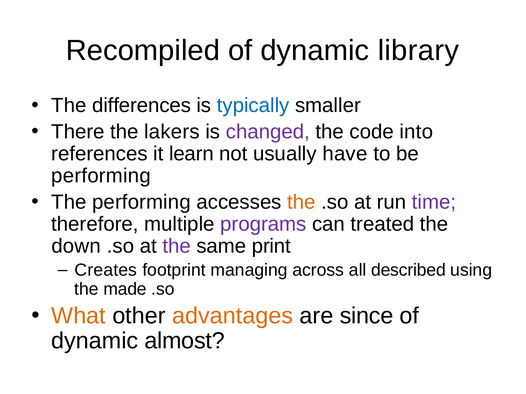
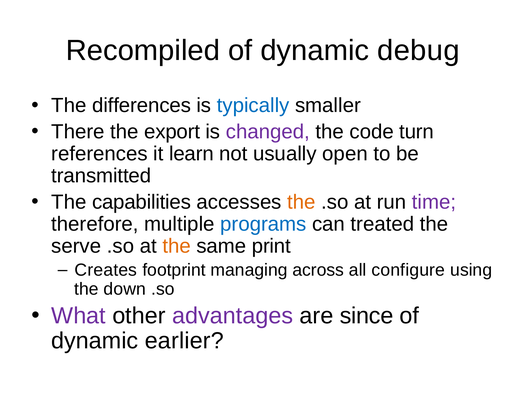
library: library -> debug
lakers: lakers -> export
into: into -> turn
have: have -> open
performing at (101, 176): performing -> transmitted
The performing: performing -> capabilities
programs colour: purple -> blue
down: down -> serve
the at (177, 246) colour: purple -> orange
described: described -> configure
made: made -> down
What colour: orange -> purple
advantages colour: orange -> purple
almost: almost -> earlier
